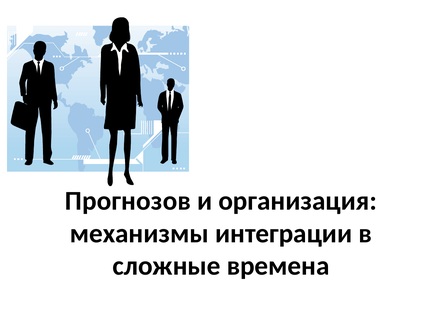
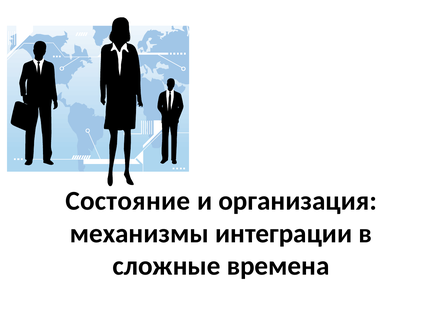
Прогнозов: Прогнозов -> Состояние
